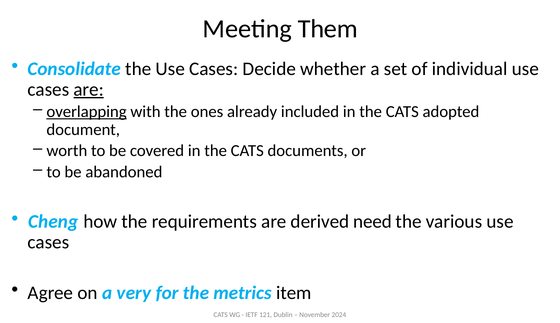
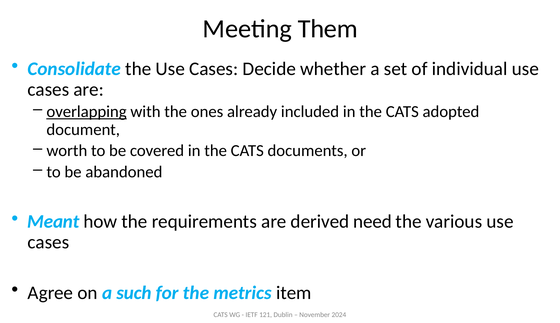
are at (89, 90) underline: present -> none
Cheng: Cheng -> Meant
very: very -> such
